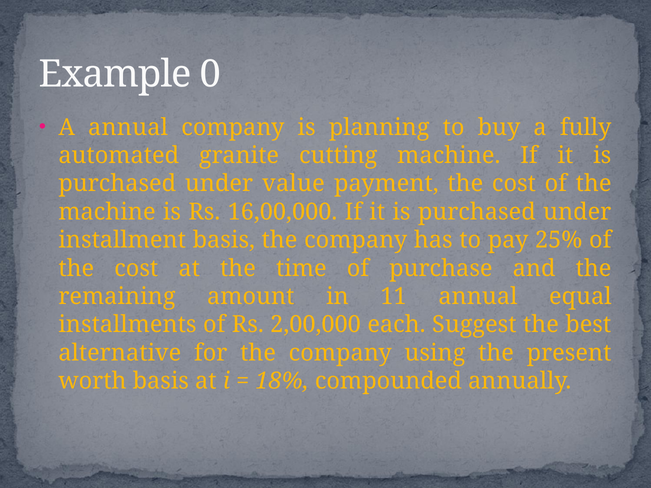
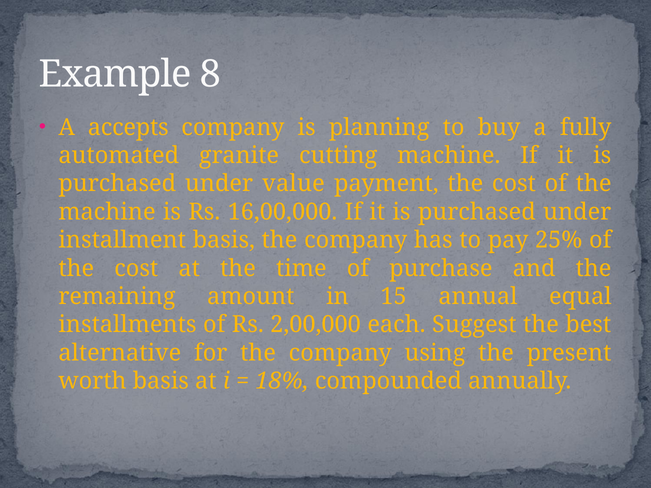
0: 0 -> 8
A annual: annual -> accepts
11: 11 -> 15
